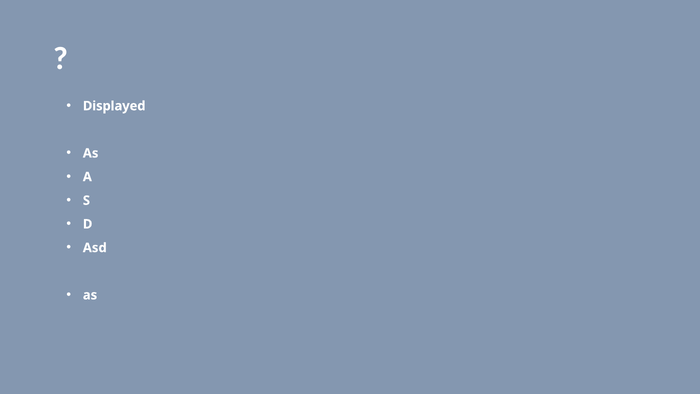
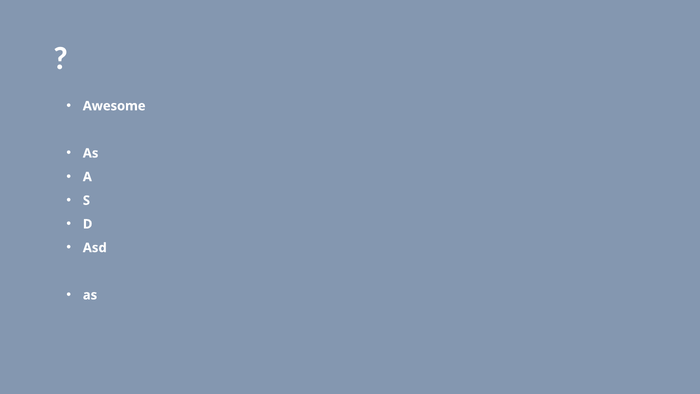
Displayed: Displayed -> Awesome
